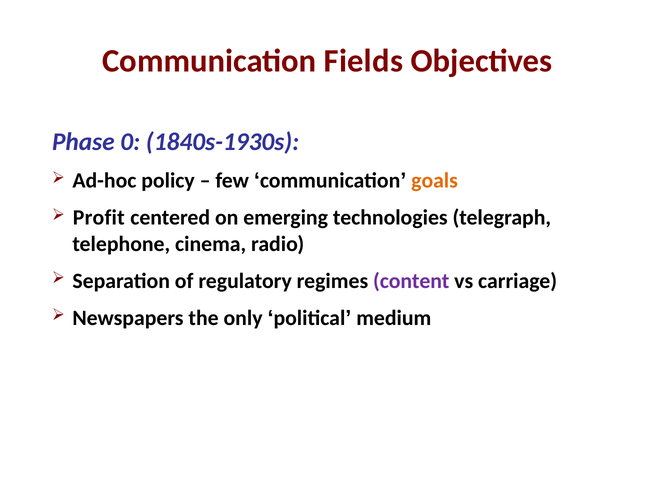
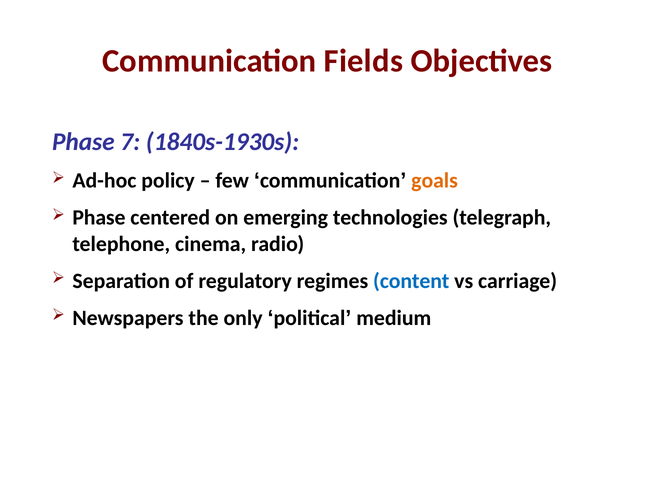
0: 0 -> 7
Profit at (99, 218): Profit -> Phase
content colour: purple -> blue
